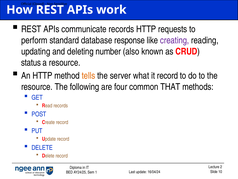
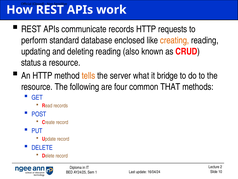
response: response -> enclosed
creating colour: purple -> orange
deleting number: number -> reading
it record: record -> bridge
